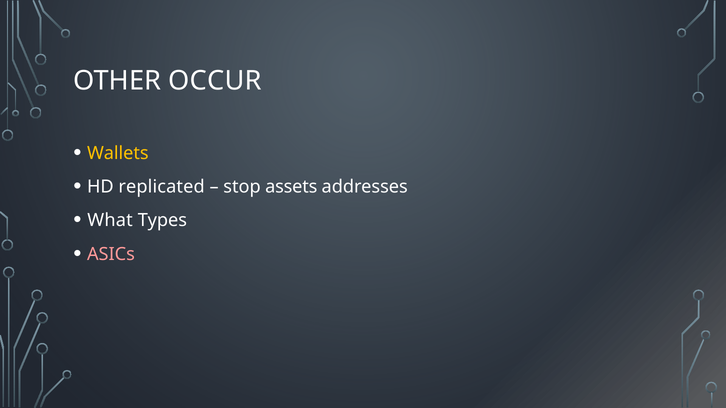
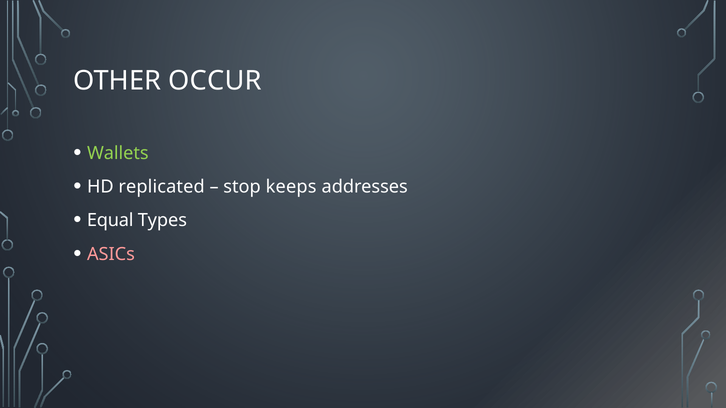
Wallets colour: yellow -> light green
assets: assets -> keeps
What: What -> Equal
